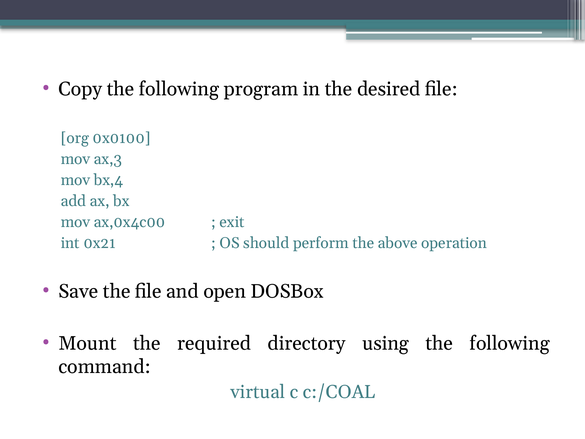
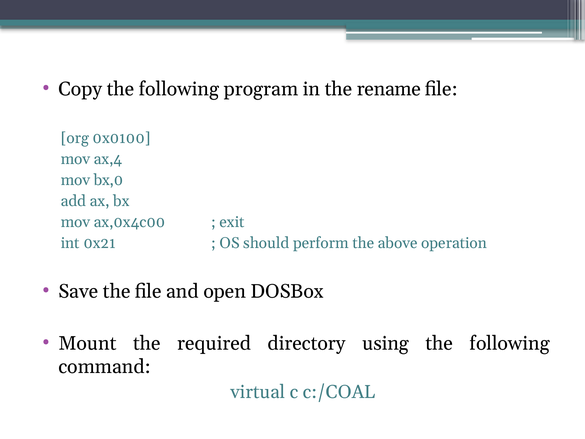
desired: desired -> rename
ax,3: ax,3 -> ax,4
bx,4: bx,4 -> bx,0
